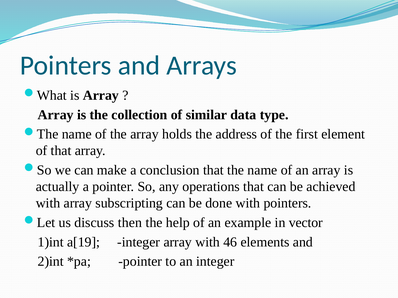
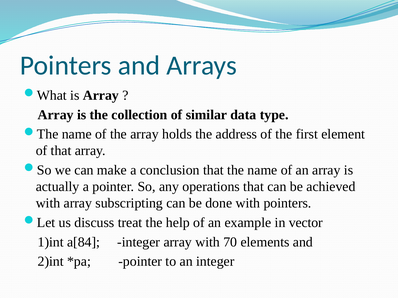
then: then -> treat
a[19: a[19 -> a[84
46: 46 -> 70
